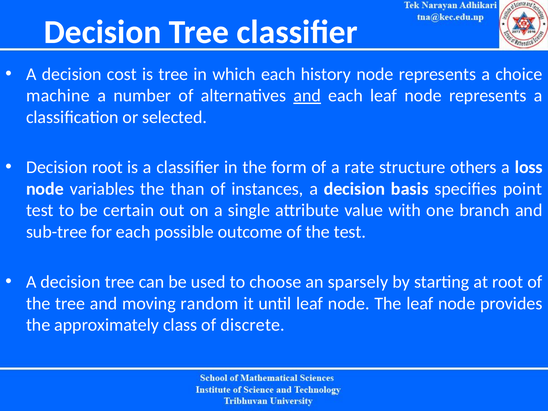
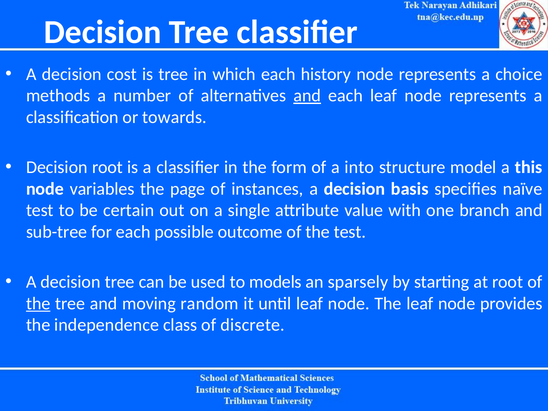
machine: machine -> methods
selected: selected -> towards
rate: rate -> into
others: others -> model
loss: loss -> this
than: than -> page
point: point -> naïve
choose: choose -> models
the at (38, 304) underline: none -> present
approximately: approximately -> independence
